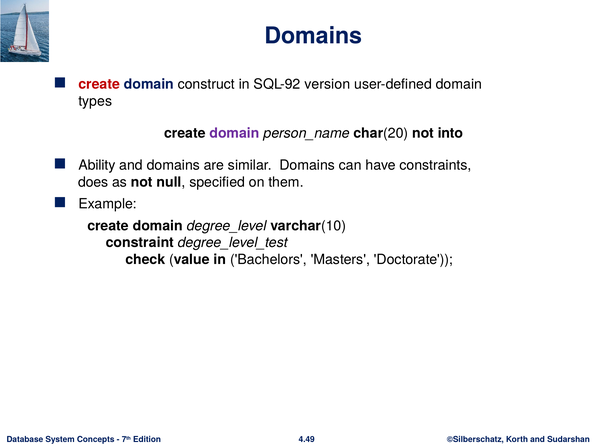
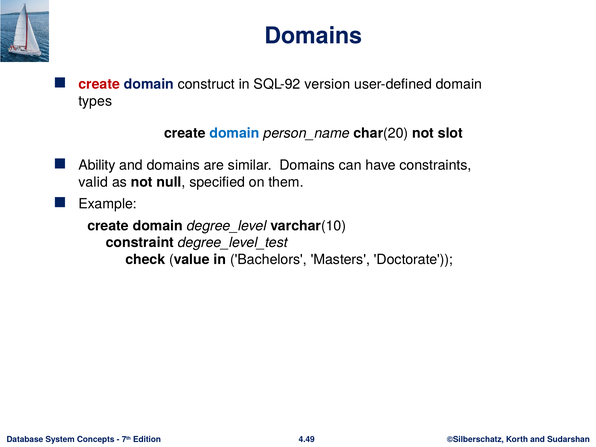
domain at (234, 133) colour: purple -> blue
into: into -> slot
does: does -> valid
